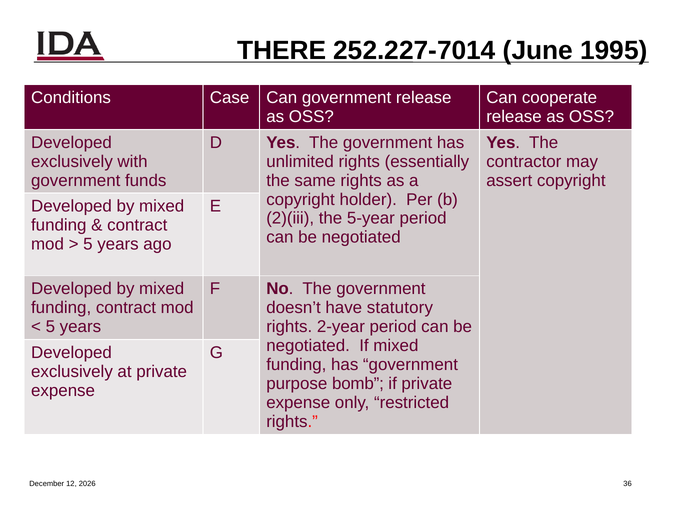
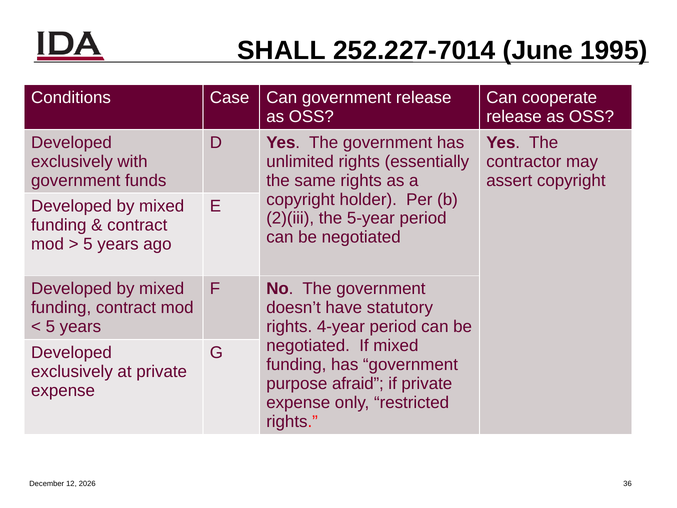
THERE: THERE -> SHALL
2-year: 2-year -> 4-year
bomb: bomb -> afraid
